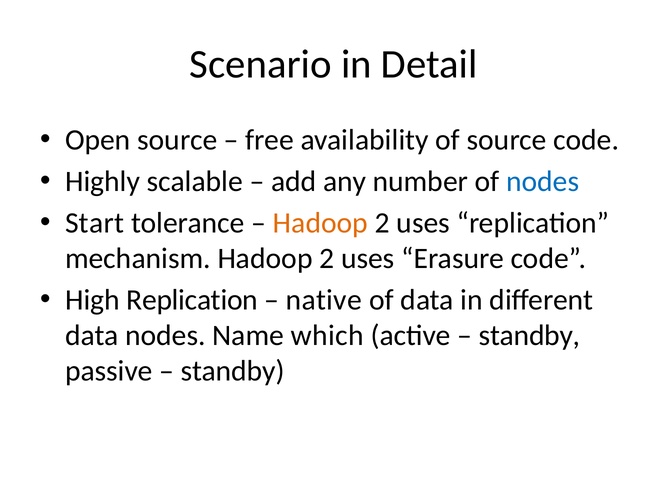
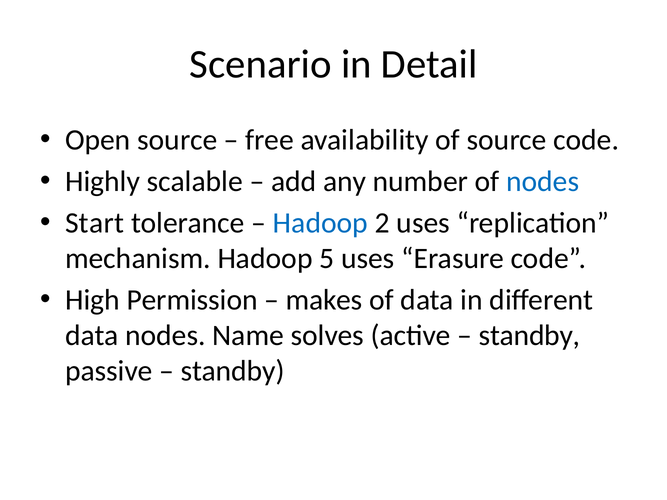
Hadoop at (320, 223) colour: orange -> blue
mechanism Hadoop 2: 2 -> 5
High Replication: Replication -> Permission
native: native -> makes
which: which -> solves
